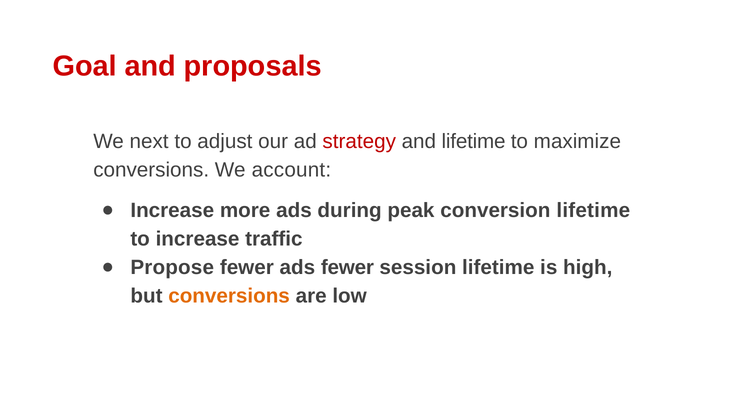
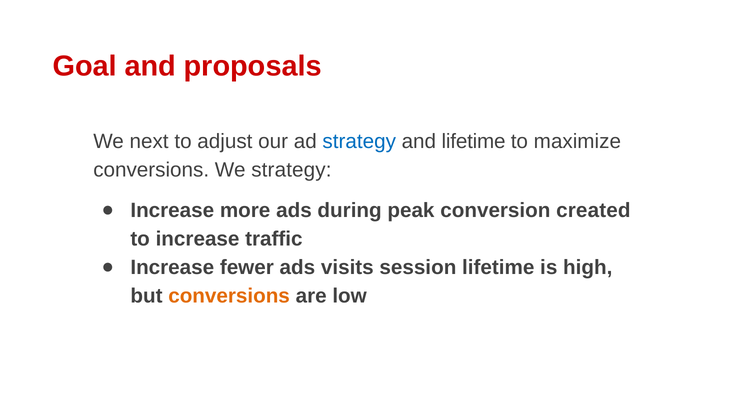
strategy at (359, 141) colour: red -> blue
We account: account -> strategy
conversion lifetime: lifetime -> created
Propose at (172, 268): Propose -> Increase
ads fewer: fewer -> visits
